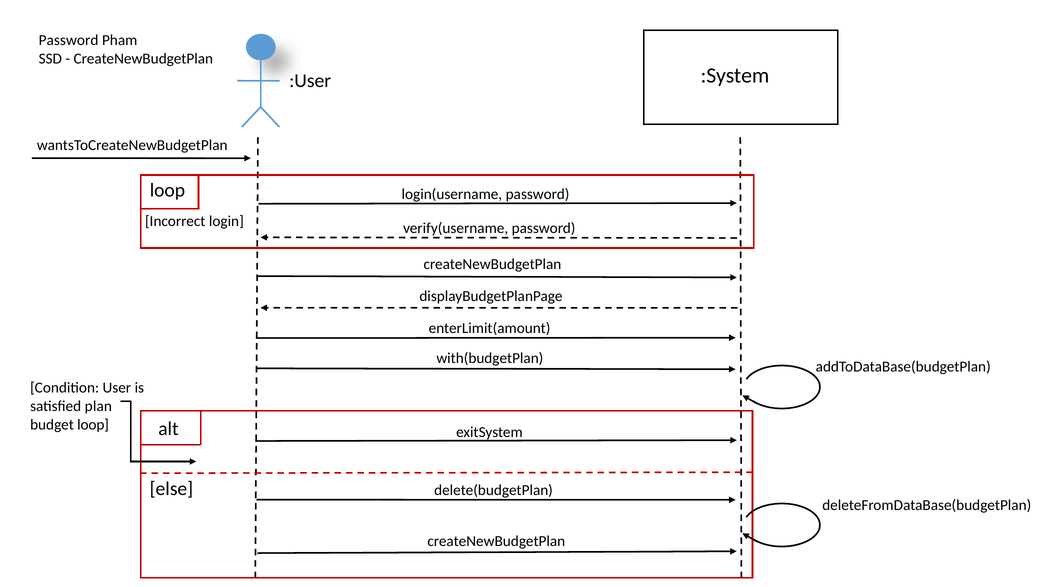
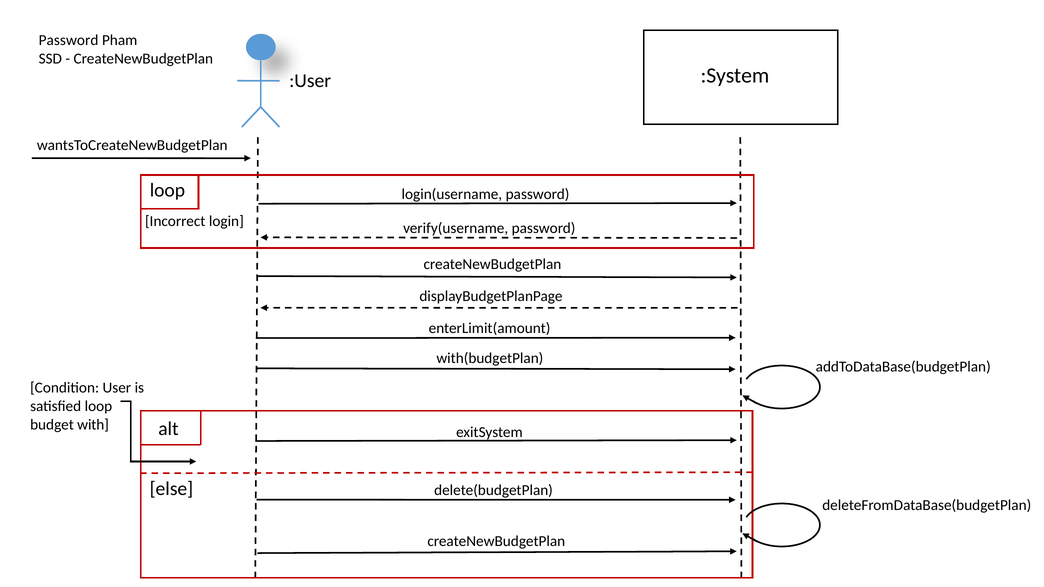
satisfied plan: plan -> loop
budget loop: loop -> with
